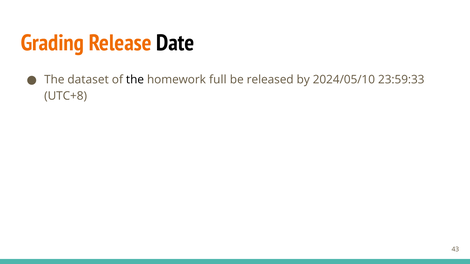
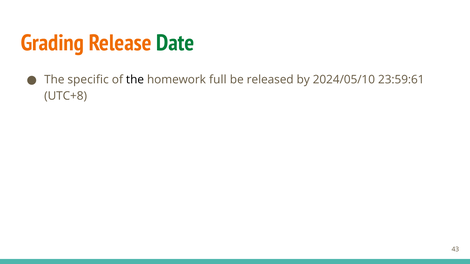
Date colour: black -> green
dataset: dataset -> specific
23:59:33: 23:59:33 -> 23:59:61
